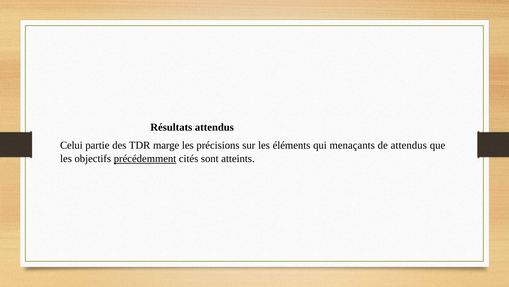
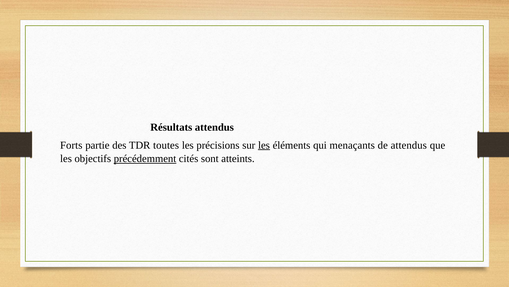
Celui: Celui -> Forts
marge: marge -> toutes
les at (264, 145) underline: none -> present
